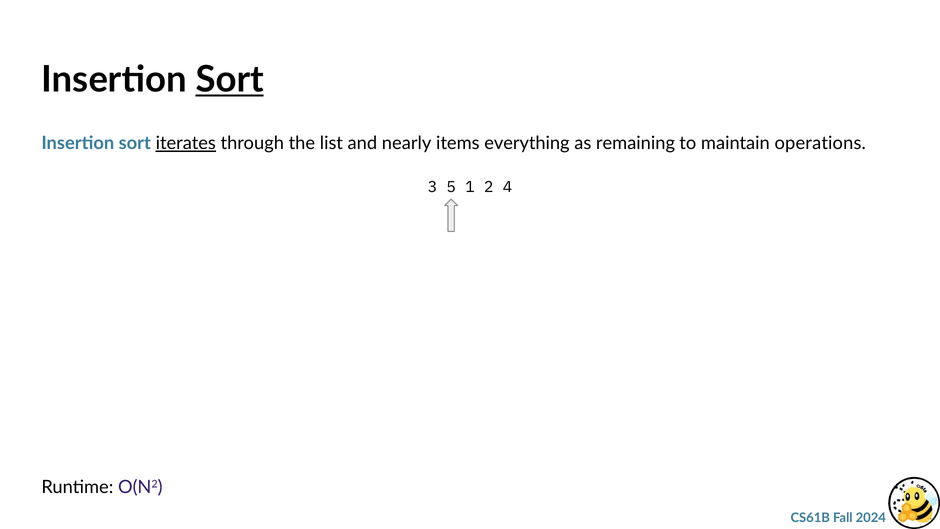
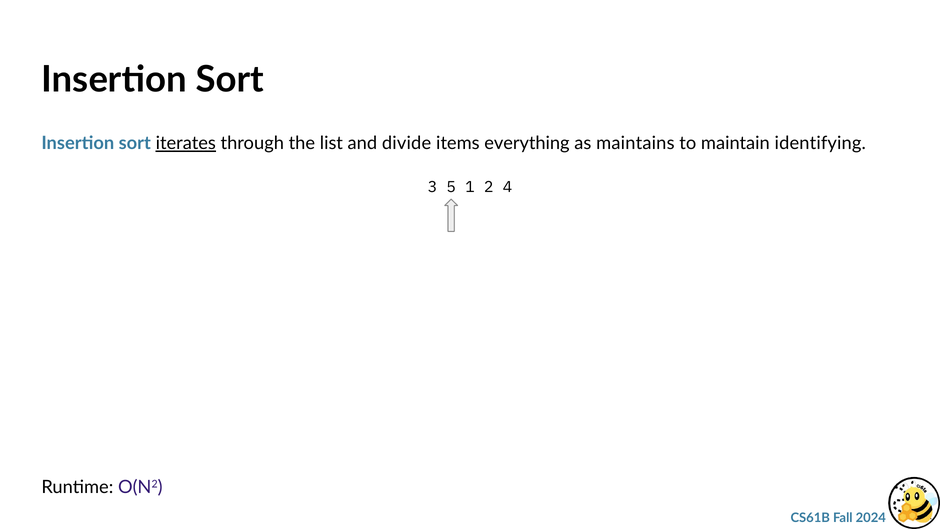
Sort at (230, 80) underline: present -> none
nearly: nearly -> divide
remaining: remaining -> maintains
operations: operations -> identifying
